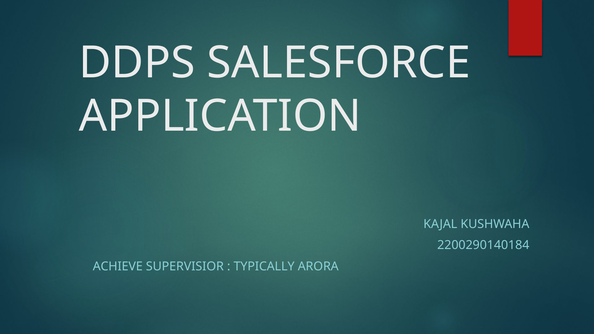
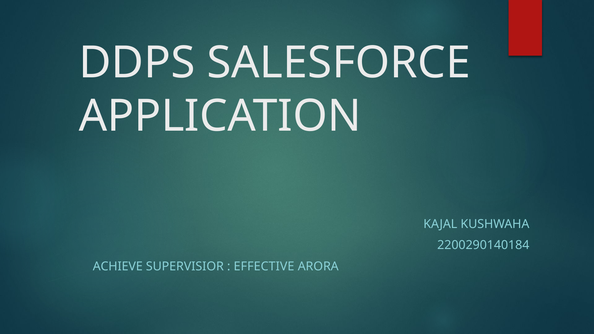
TYPICALLY: TYPICALLY -> EFFECTIVE
